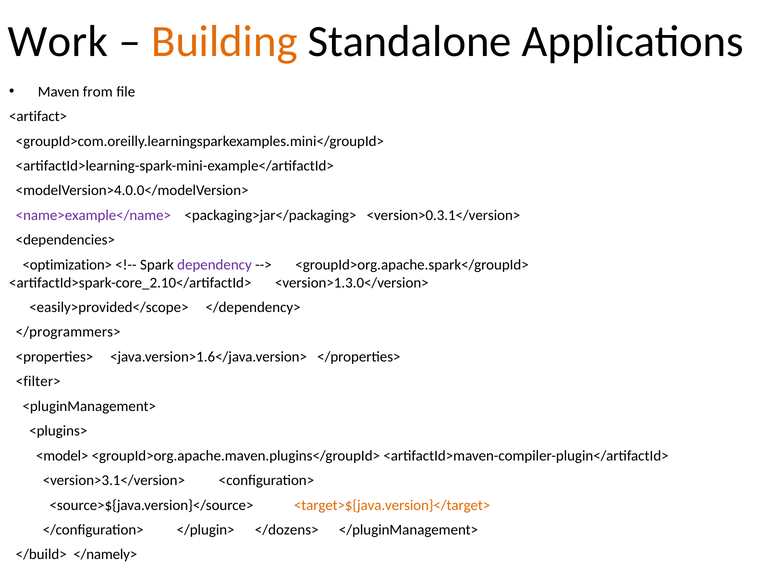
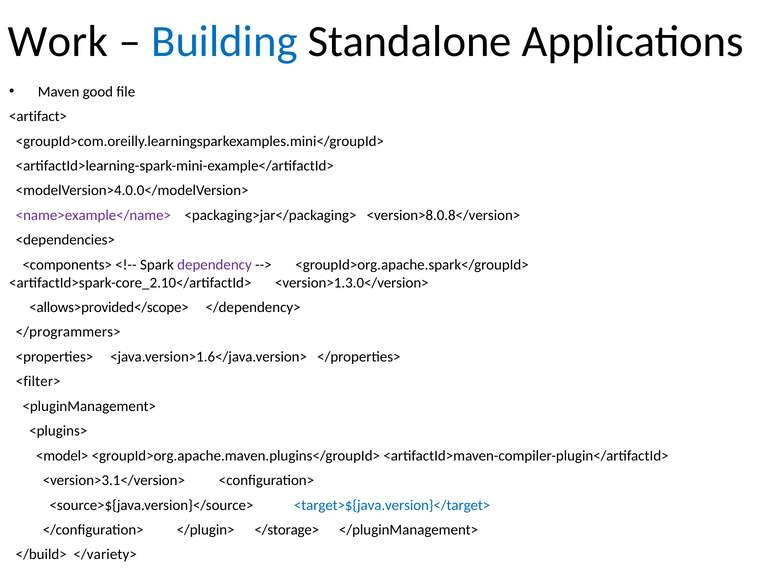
Building colour: orange -> blue
from: from -> good
<version>0.3.1</version>: <version>0.3.1</version> -> <version>8.0.8</version>
<optimization>: <optimization> -> <components>
<easily>provided</scope>: <easily>provided</scope> -> <allows>provided</scope>
<target>${java.version}</target> colour: orange -> blue
</dozens>: </dozens> -> </storage>
</namely>: </namely> -> </variety>
